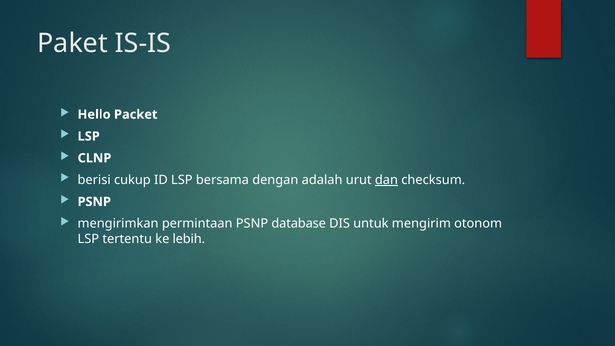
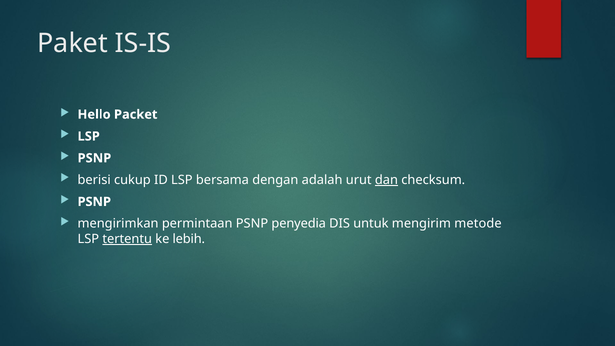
CLNP at (94, 158): CLNP -> PSNP
database: database -> penyedia
otonom: otonom -> metode
tertentu underline: none -> present
